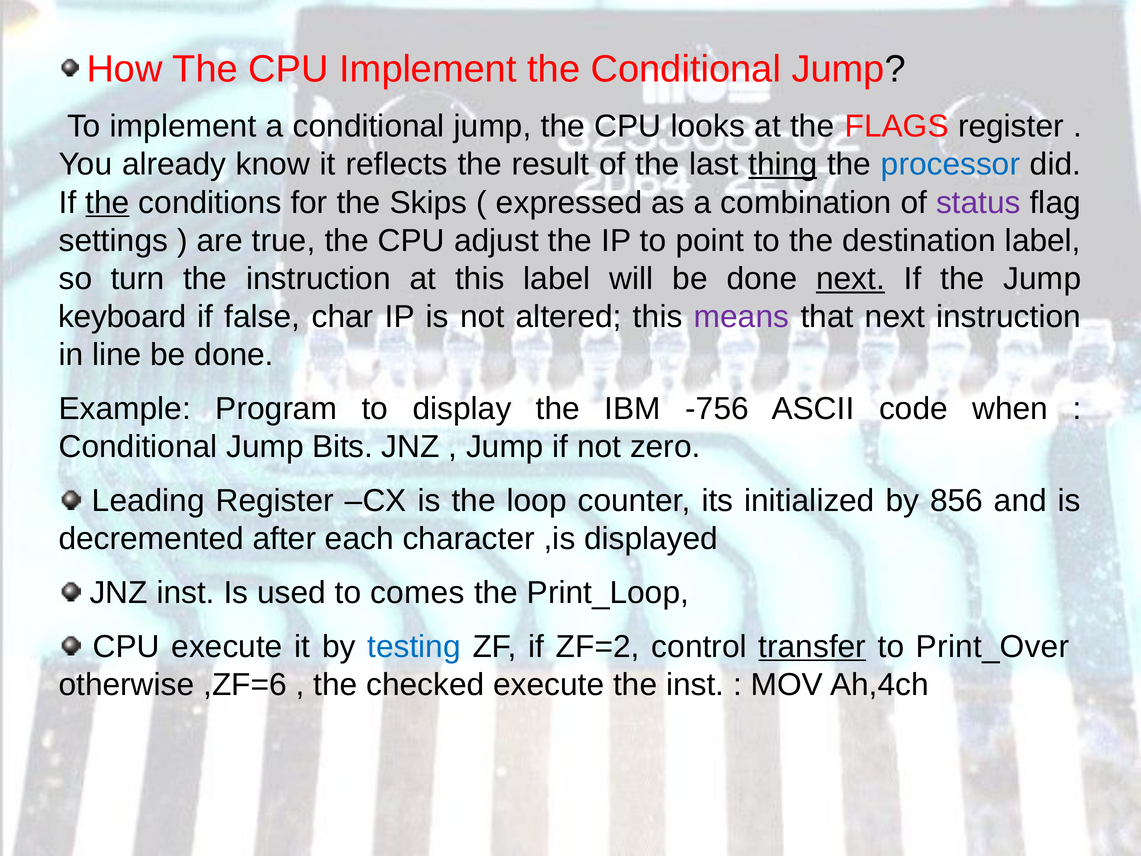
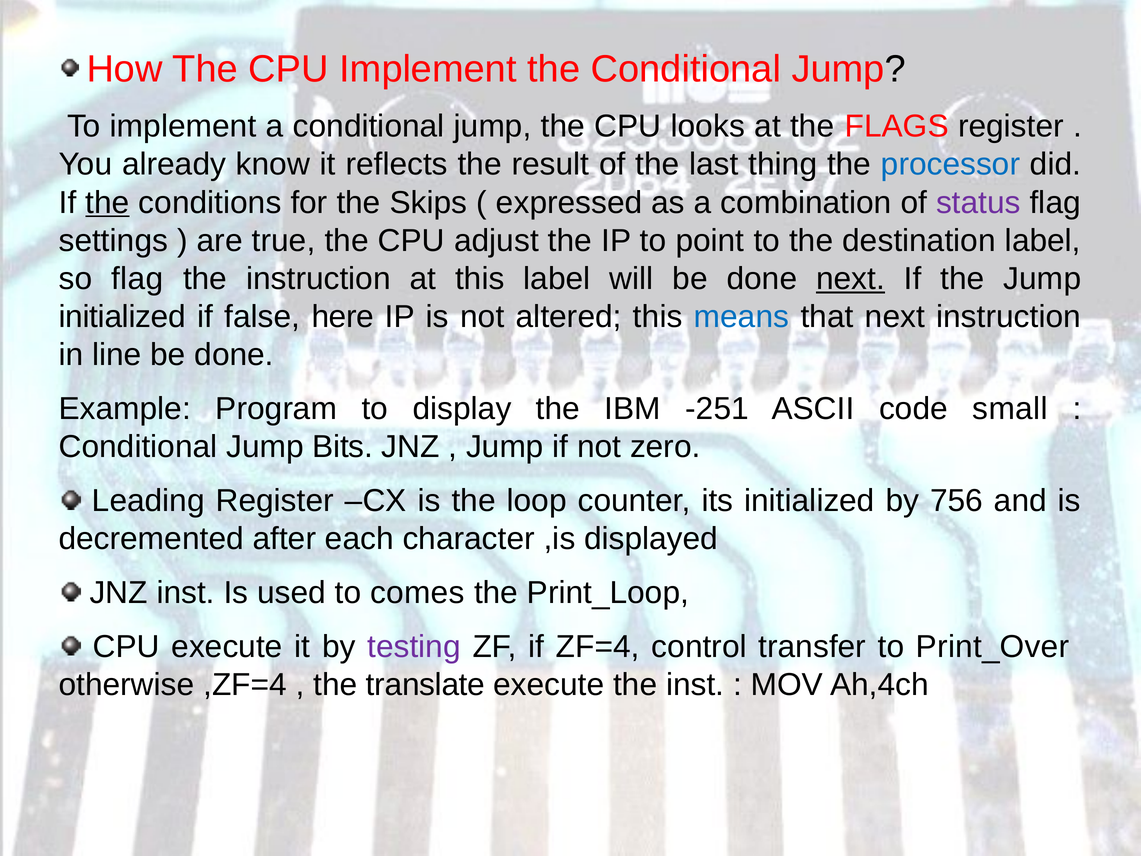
thing underline: present -> none
so turn: turn -> flag
keyboard at (122, 317): keyboard -> initialized
char: char -> here
means colour: purple -> blue
-756: -756 -> -251
when: when -> small
856: 856 -> 756
testing colour: blue -> purple
ZF=2: ZF=2 -> ZF=4
transfer underline: present -> none
,ZF=6: ,ZF=6 -> ,ZF=4
checked: checked -> translate
